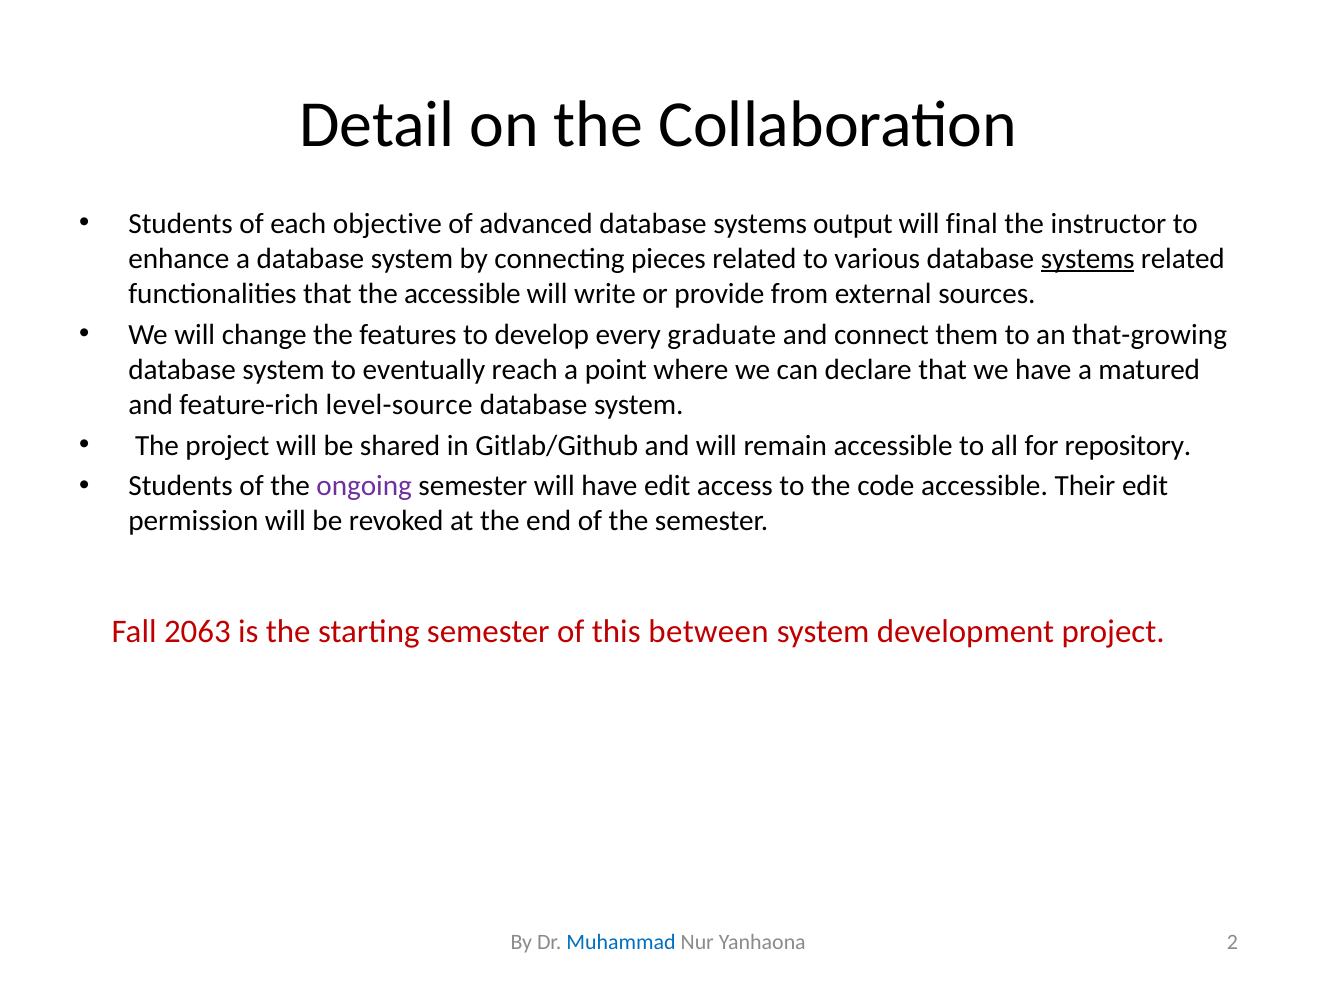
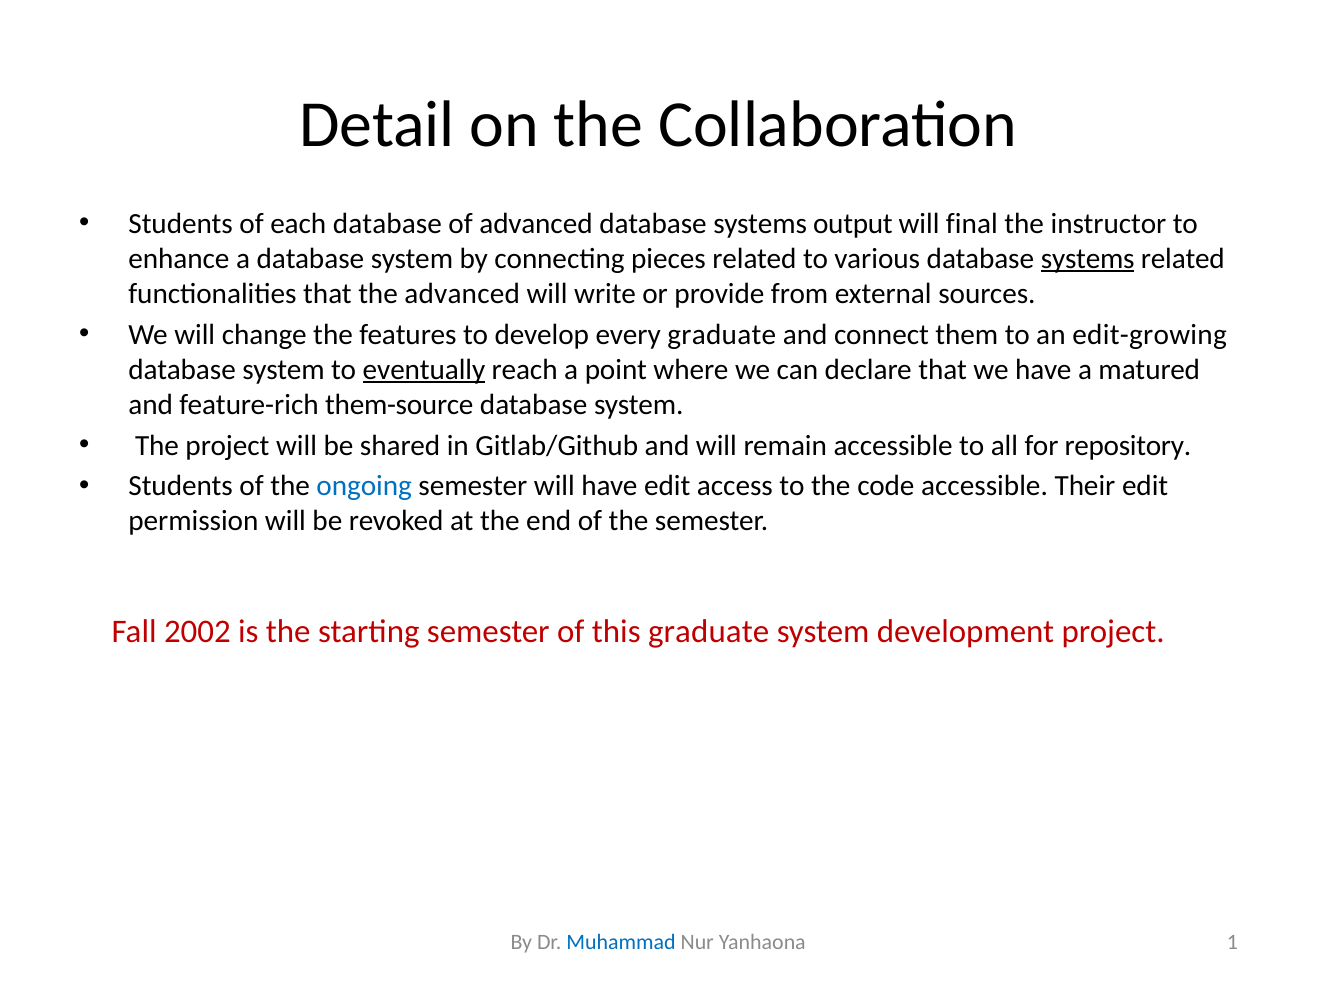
each objective: objective -> database
the accessible: accessible -> advanced
that-growing: that-growing -> edit-growing
eventually underline: none -> present
level-source: level-source -> them-source
ongoing colour: purple -> blue
2063: 2063 -> 2002
this between: between -> graduate
2: 2 -> 1
